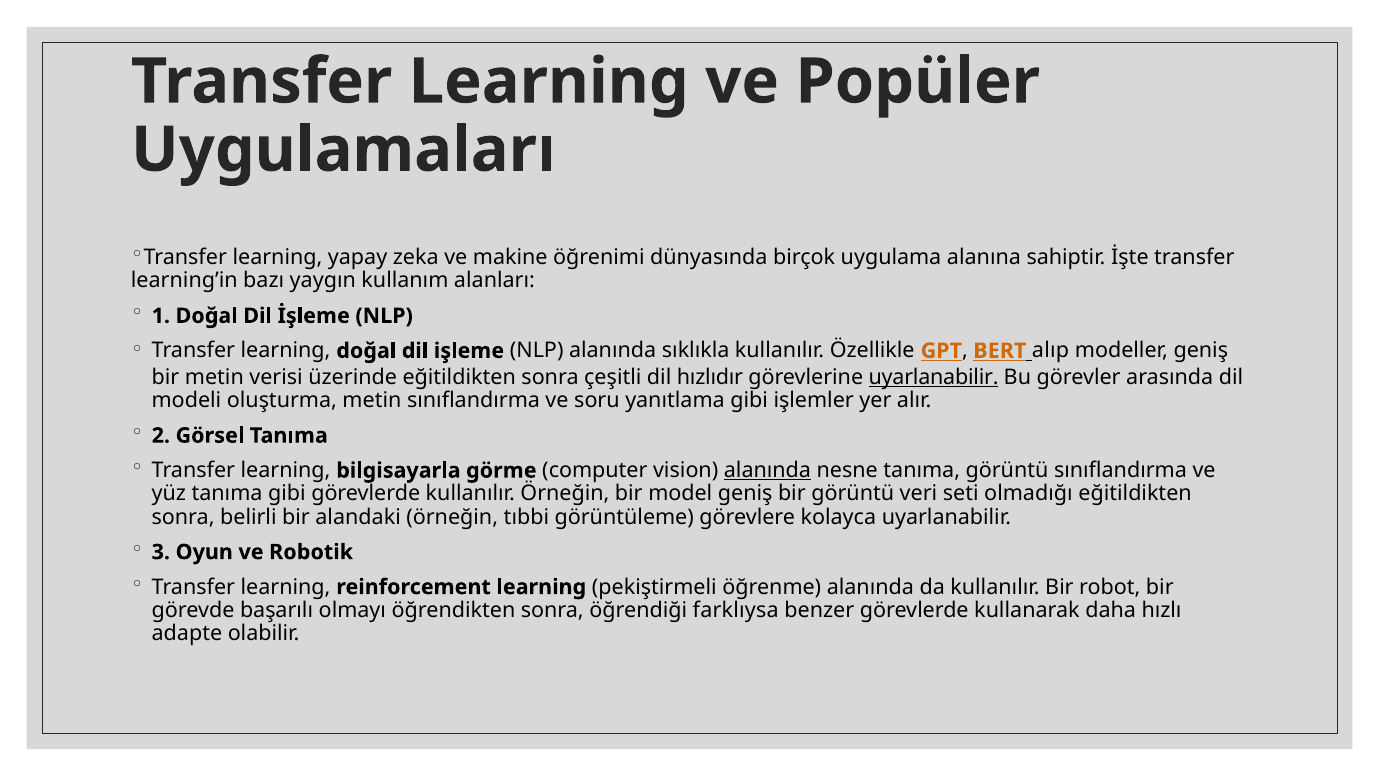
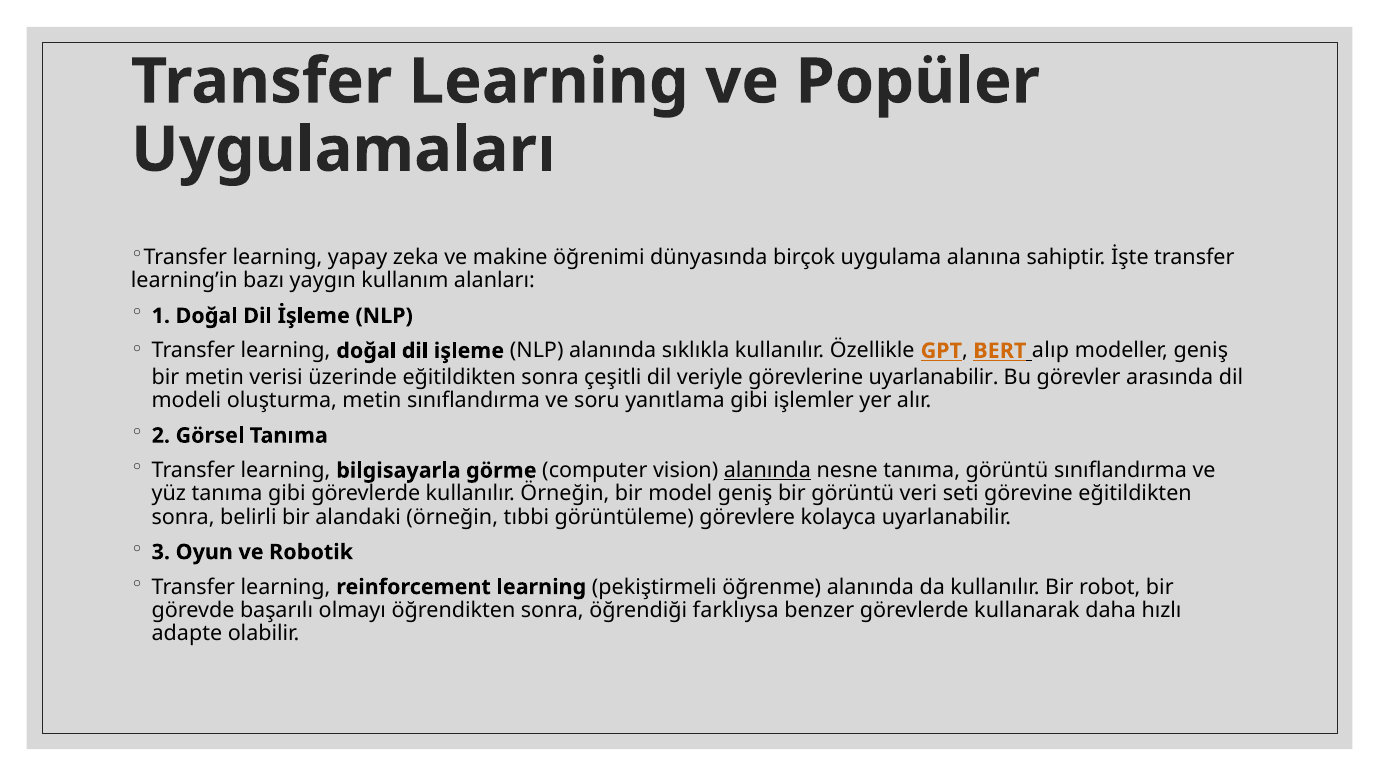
hızlıdır: hızlıdır -> veriyle
uyarlanabilir at (934, 377) underline: present -> none
olmadığı: olmadığı -> görevine
